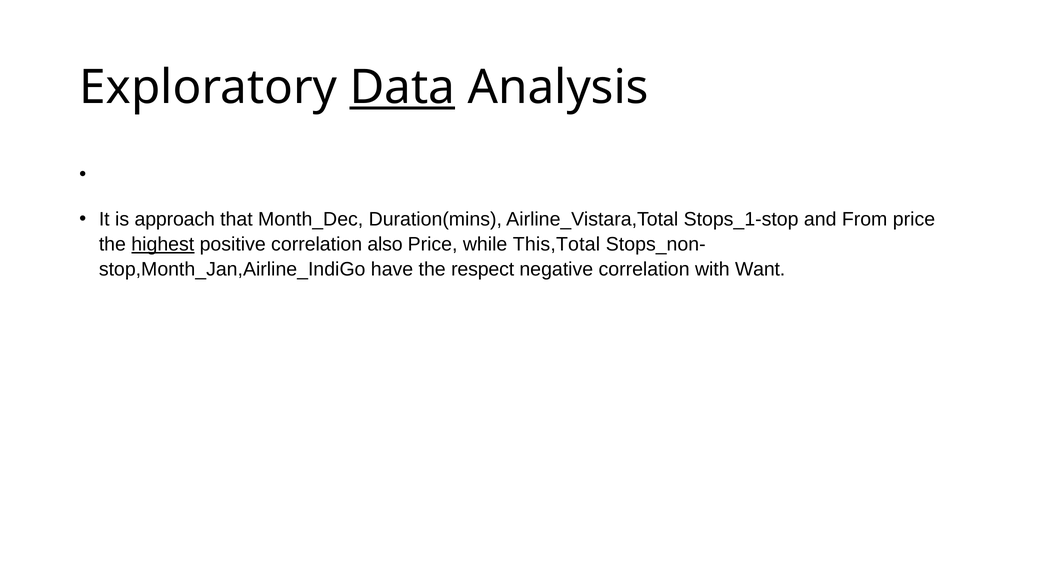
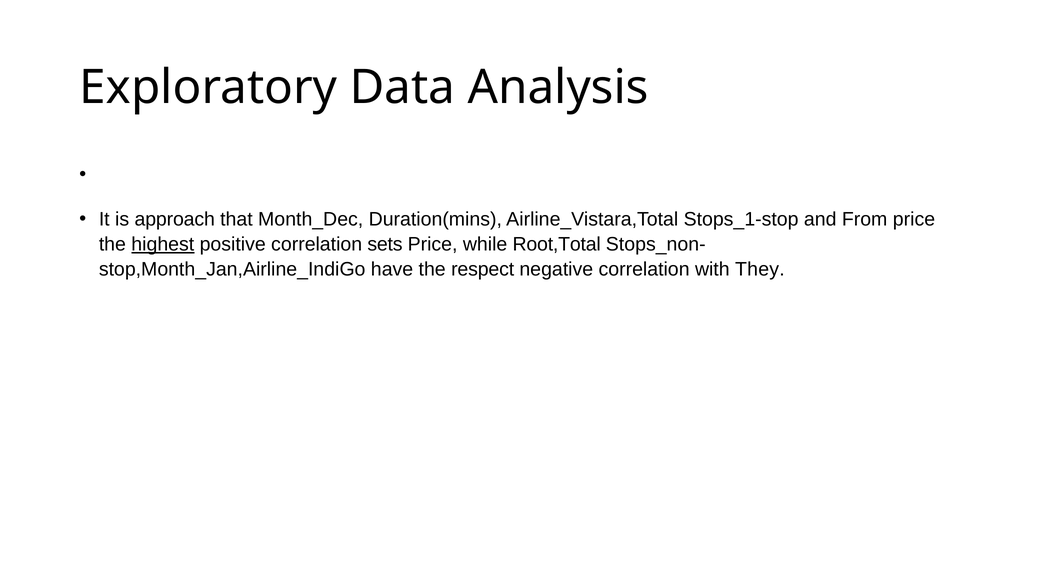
Data underline: present -> none
also: also -> sets
This,Total: This,Total -> Root,Total
Want: Want -> They
